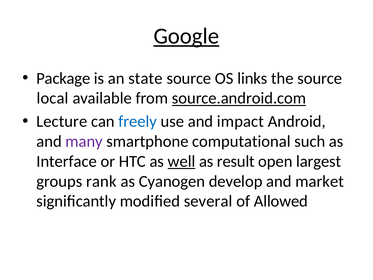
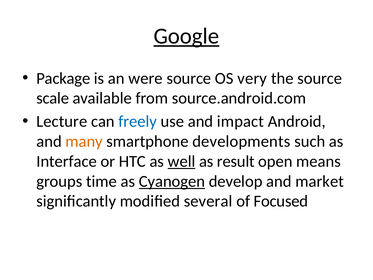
state: state -> were
links: links -> very
local: local -> scale
source.android.com underline: present -> none
many colour: purple -> orange
computational: computational -> developments
largest: largest -> means
rank: rank -> time
Cyanogen underline: none -> present
Allowed: Allowed -> Focused
